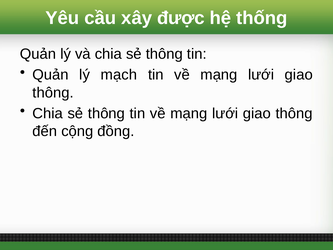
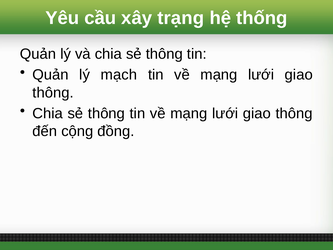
được: được -> trạng
